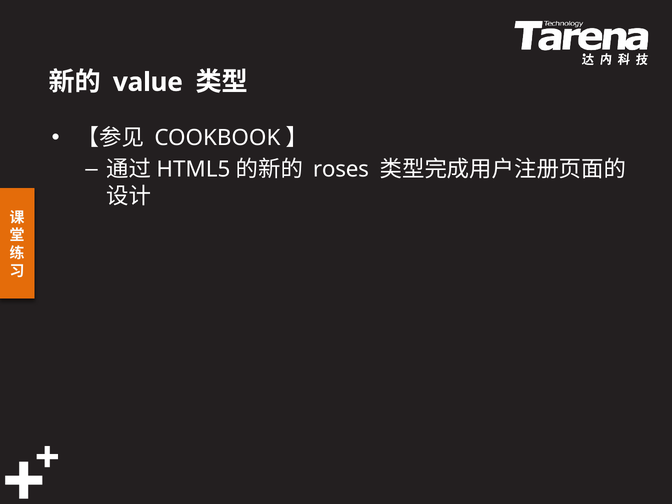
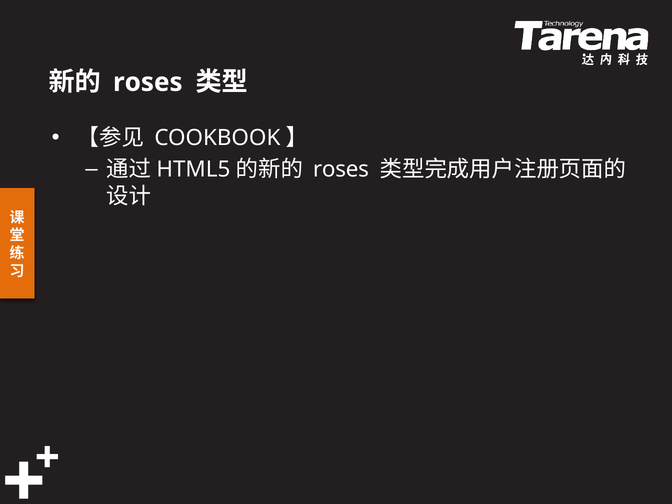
value at (148, 82): value -> roses
